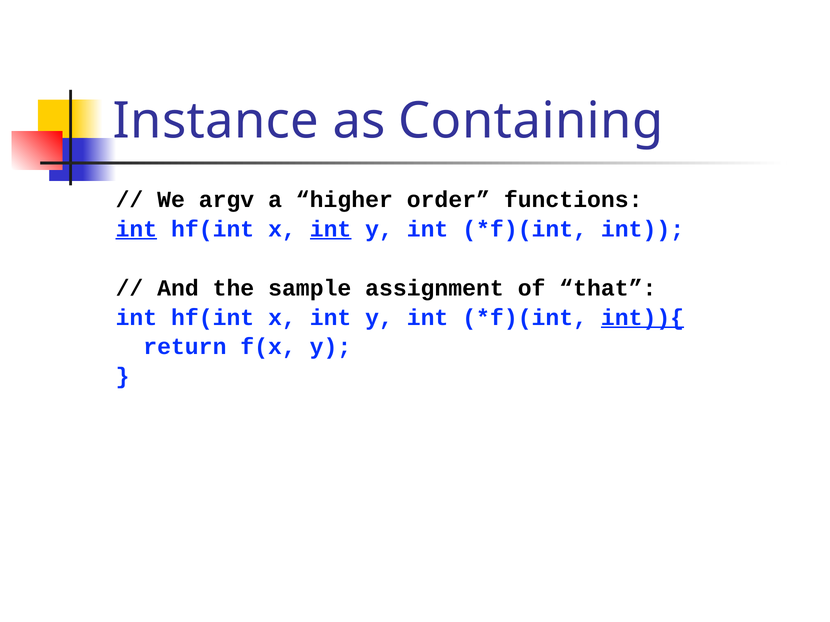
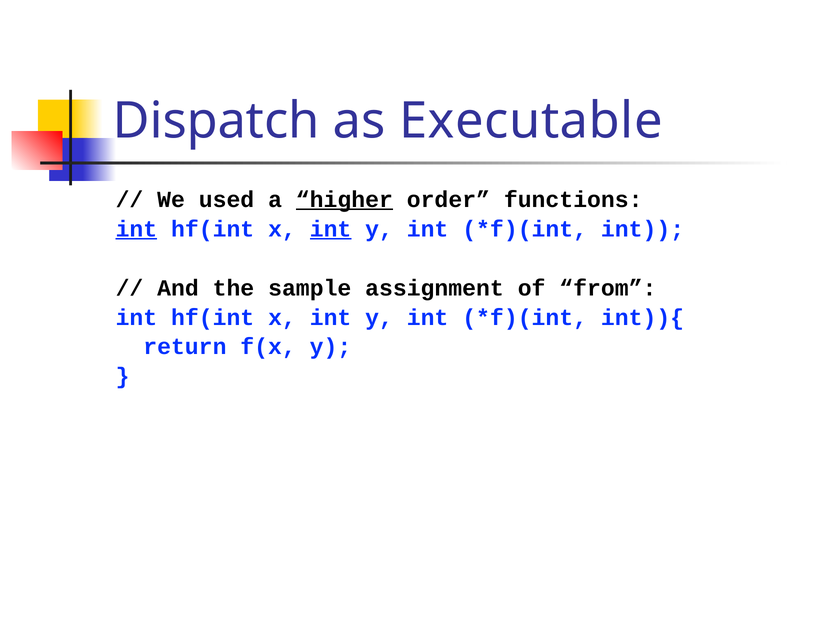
Instance: Instance -> Dispatch
Containing: Containing -> Executable
argv: argv -> used
higher underline: none -> present
that: that -> from
int)){ underline: present -> none
